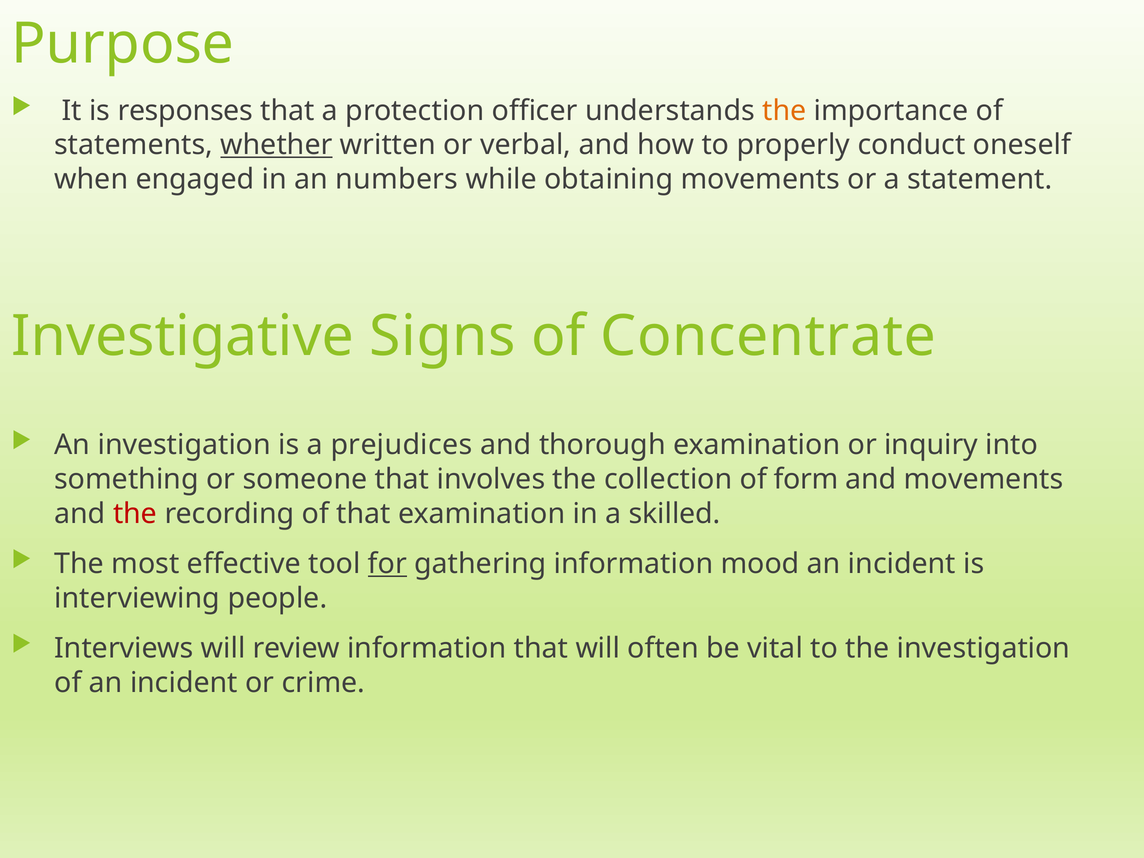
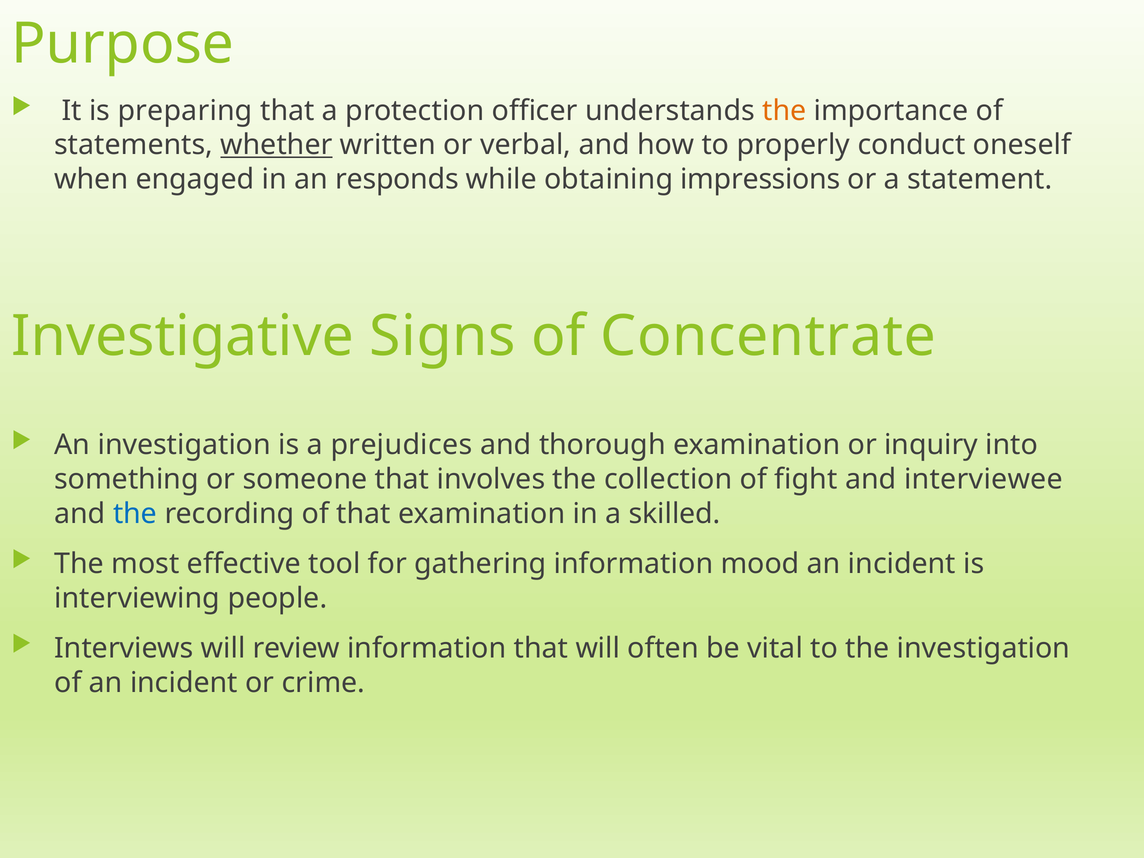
responses: responses -> preparing
numbers: numbers -> responds
obtaining movements: movements -> impressions
form: form -> fight
and movements: movements -> interviewee
the at (135, 514) colour: red -> blue
for underline: present -> none
